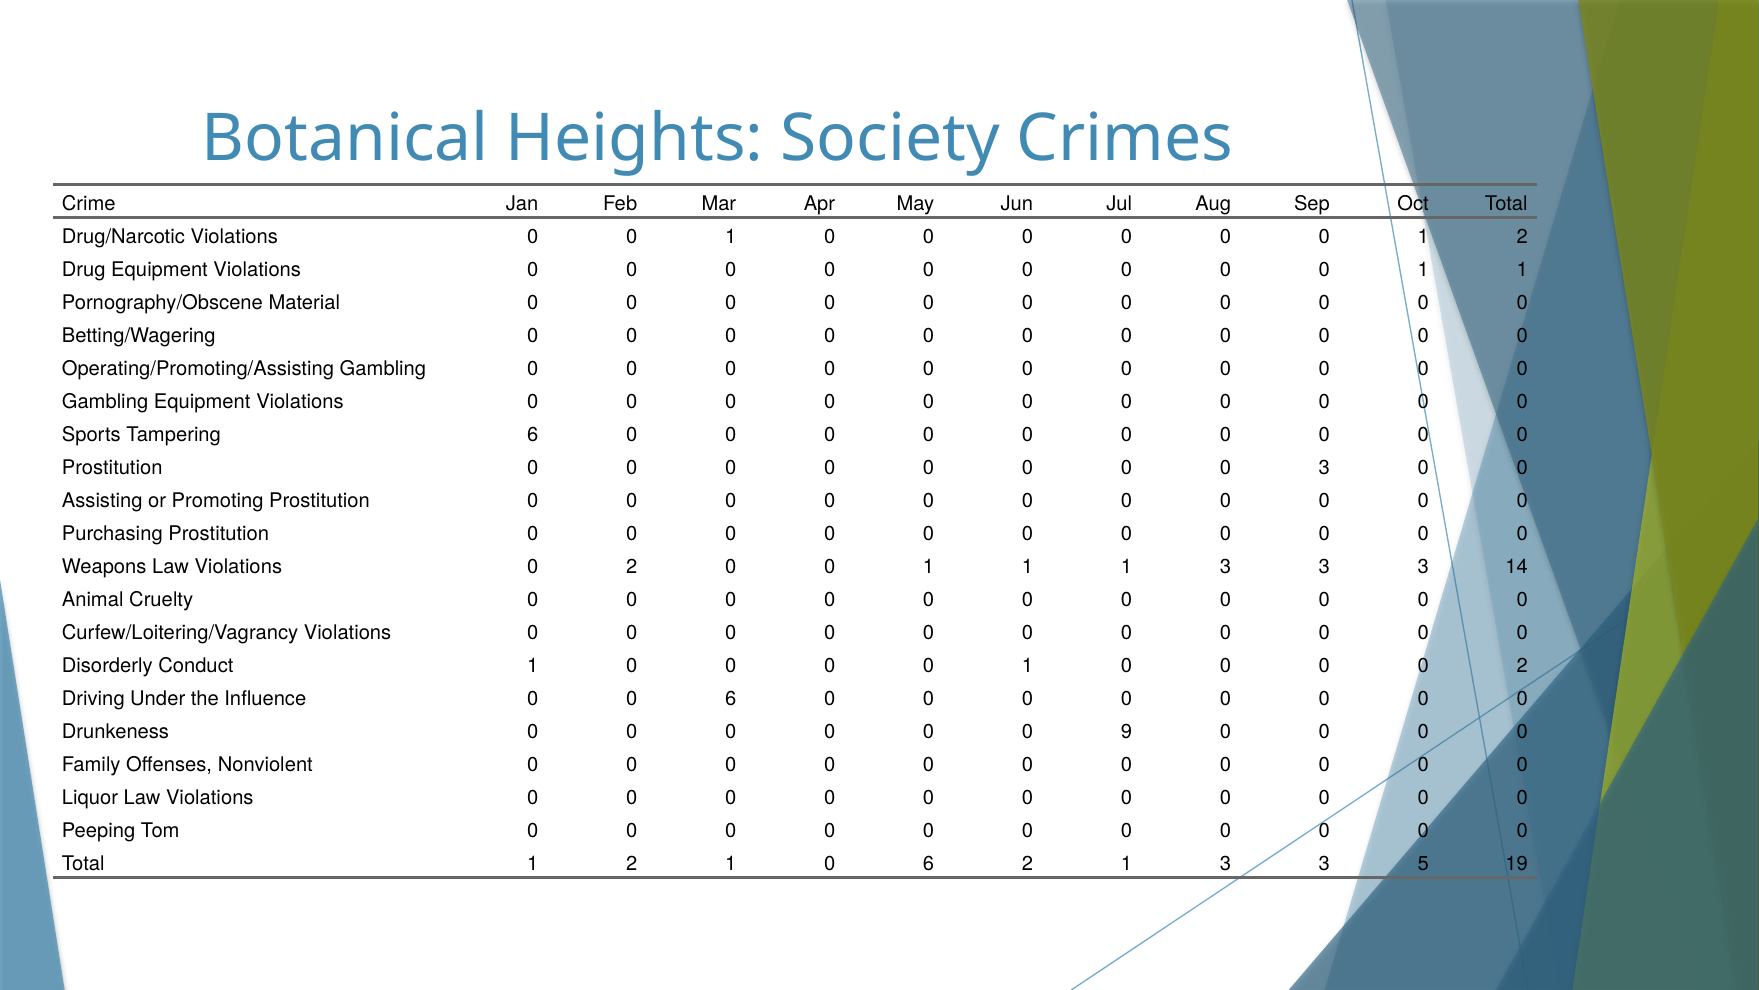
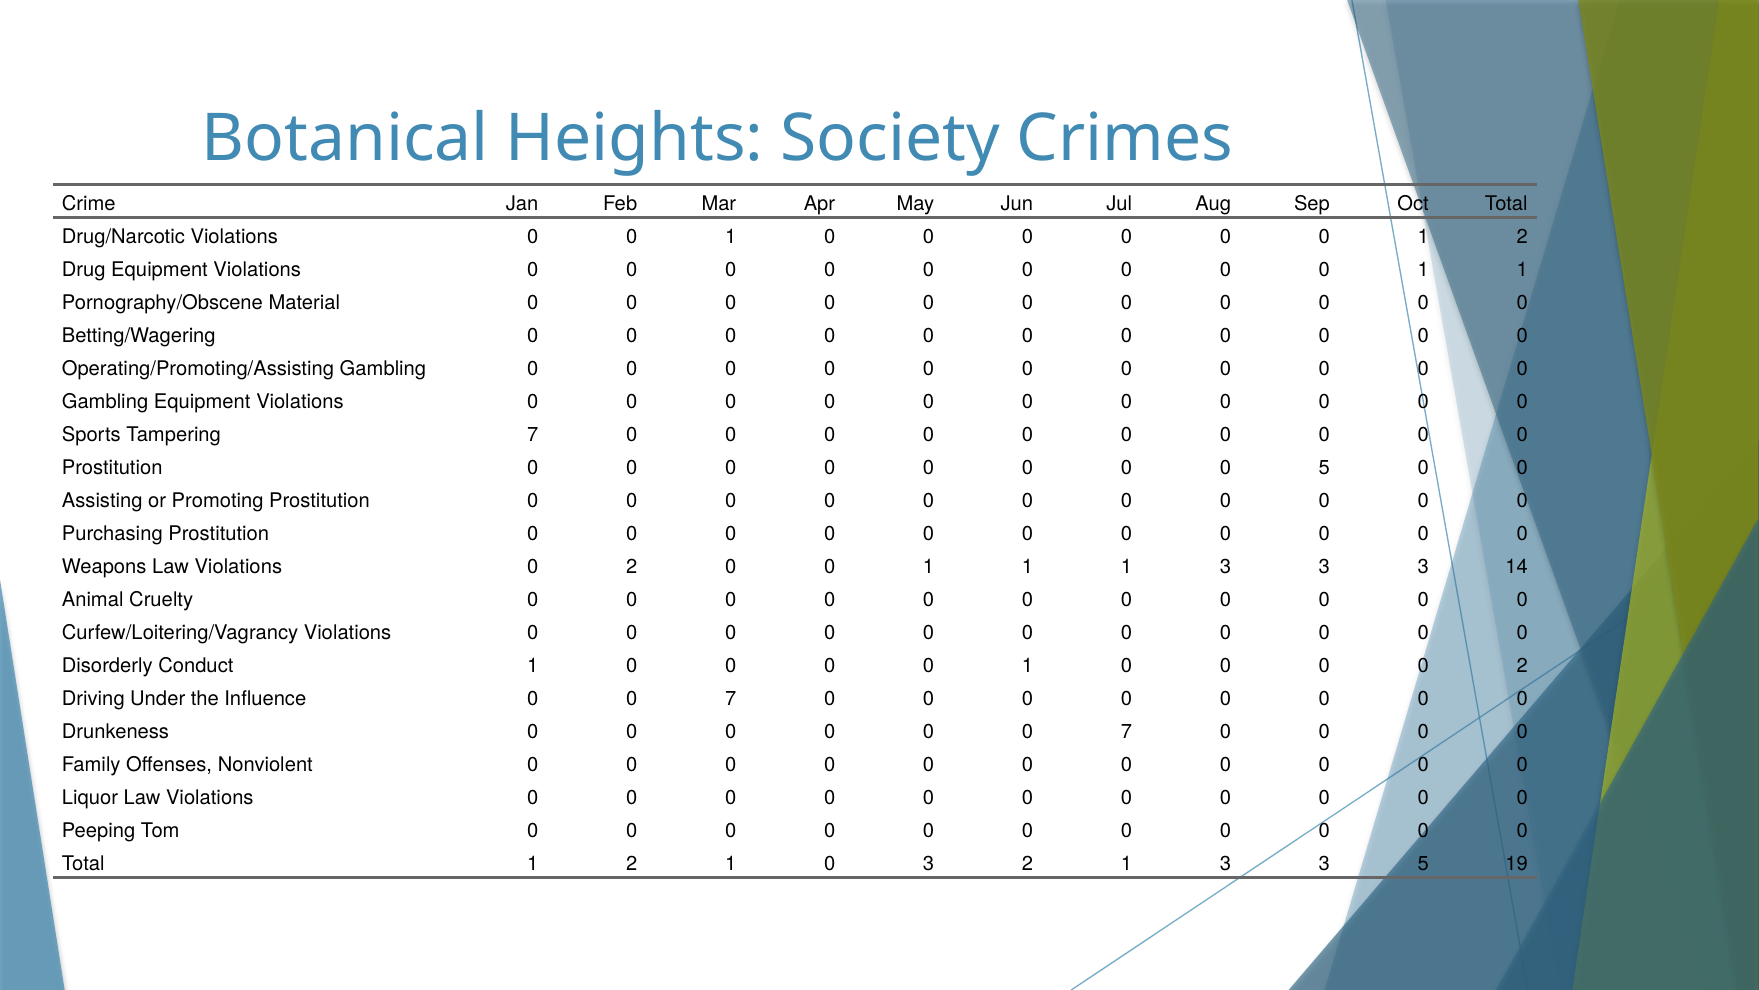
Tampering 6: 6 -> 7
0 3: 3 -> 5
Influence 0 0 6: 6 -> 7
0 0 0 9: 9 -> 7
1 0 6: 6 -> 3
